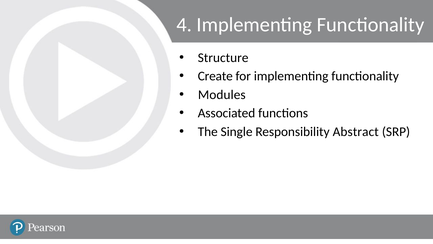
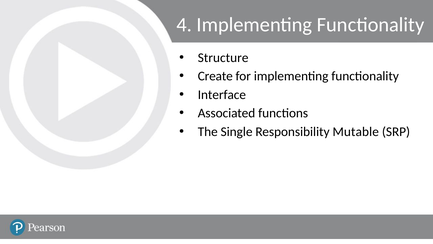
Modules: Modules -> Interface
Abstract: Abstract -> Mutable
